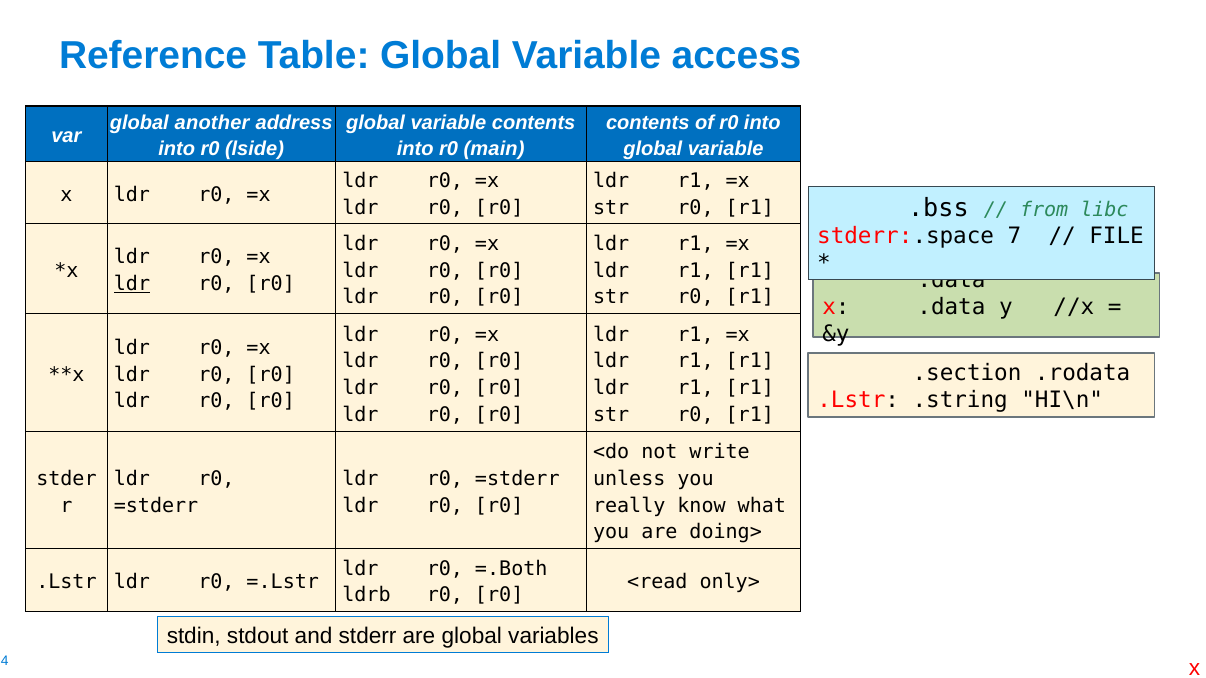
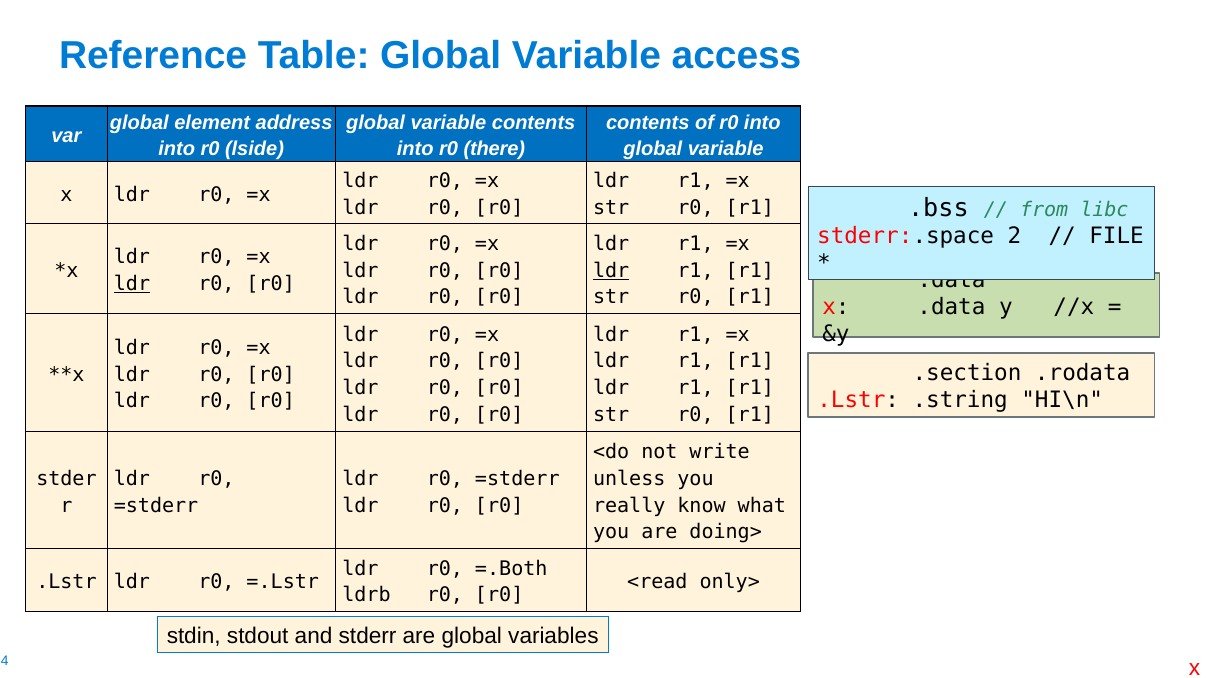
another: another -> element
main: main -> there
7: 7 -> 2
ldr at (611, 271) underline: none -> present
